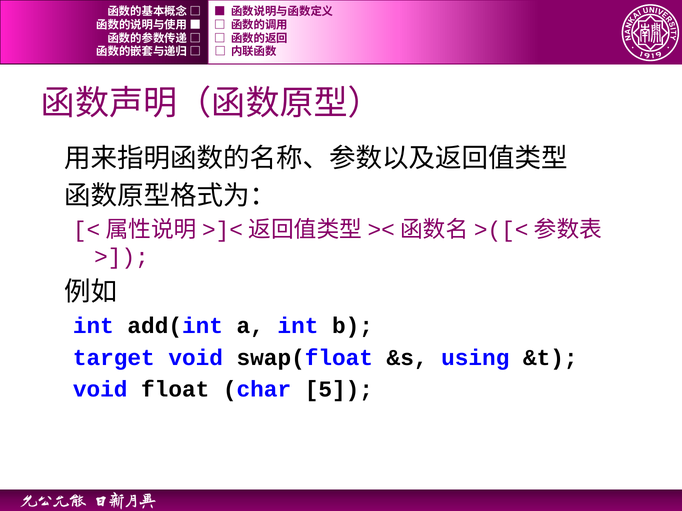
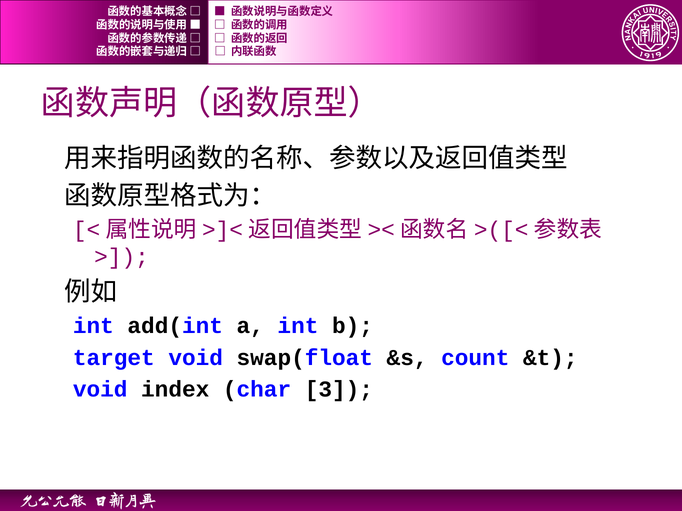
using: using -> count
float: float -> index
5: 5 -> 3
